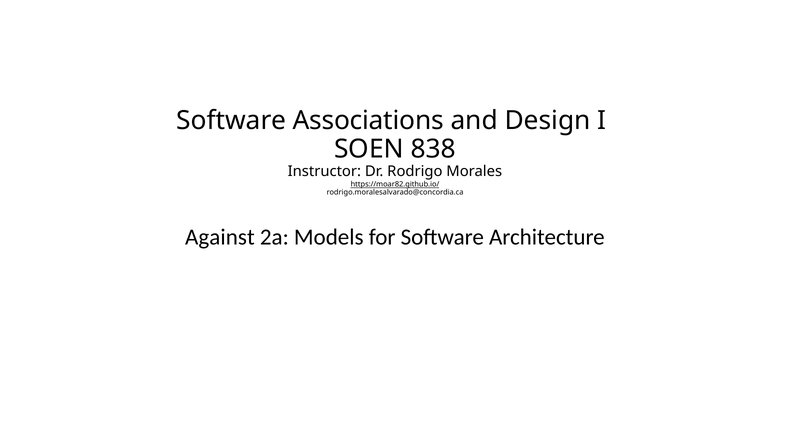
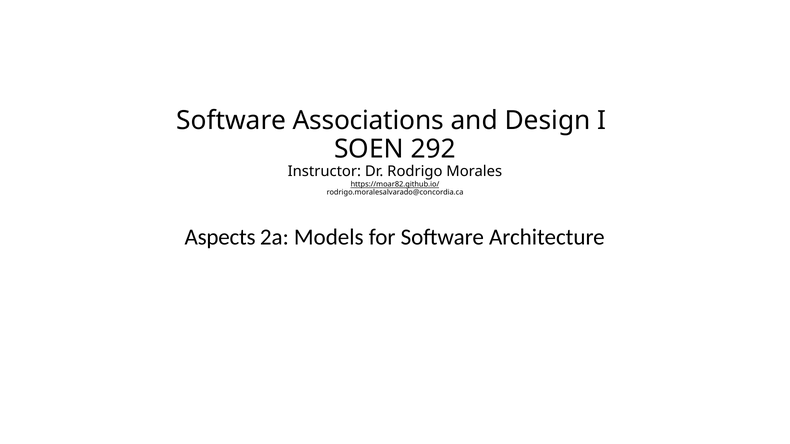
838: 838 -> 292
Against: Against -> Aspects
